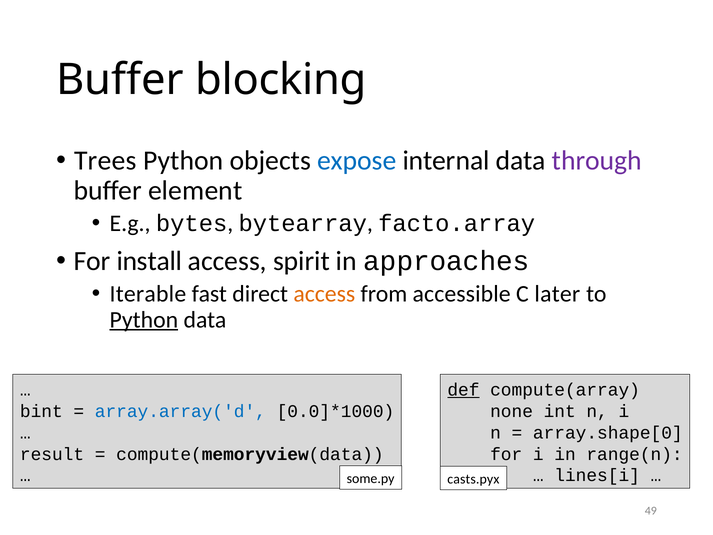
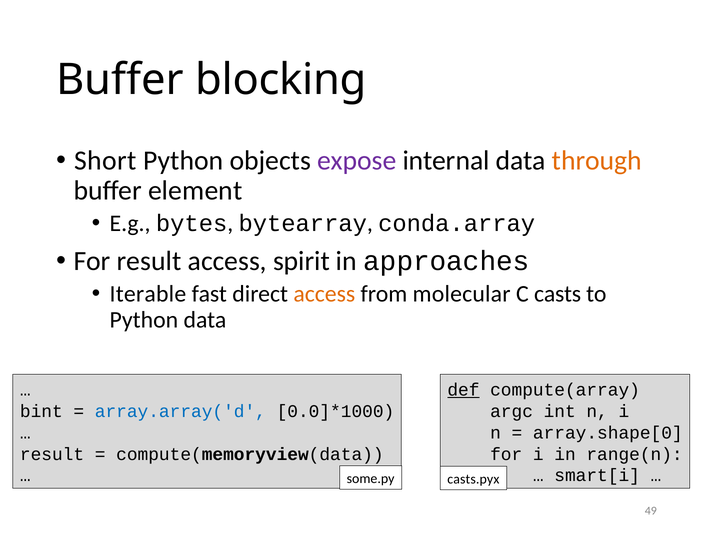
Trees: Trees -> Short
expose colour: blue -> purple
through colour: purple -> orange
facto.array: facto.array -> conda.array
For install: install -> result
accessible: accessible -> molecular
later: later -> casts
Python at (144, 320) underline: present -> none
none: none -> argc
lines[i: lines[i -> smart[i
